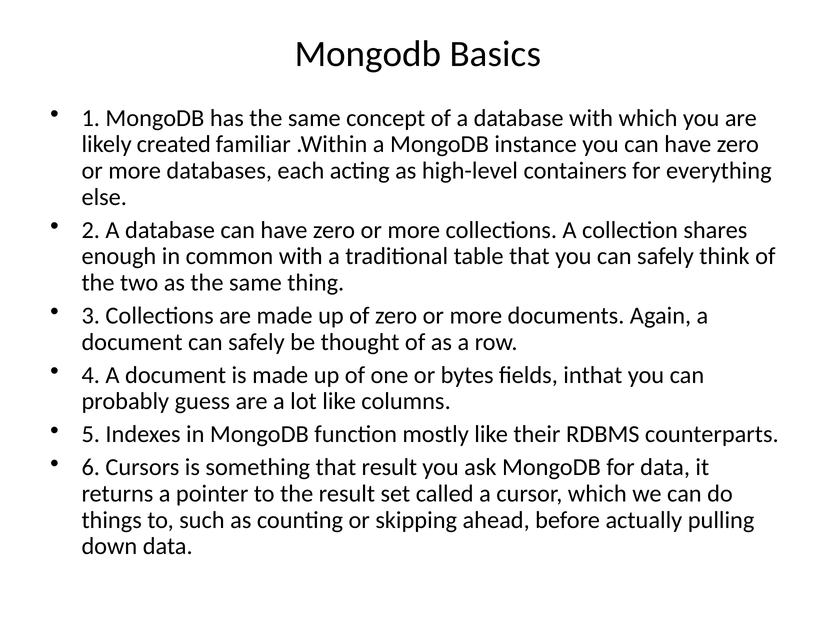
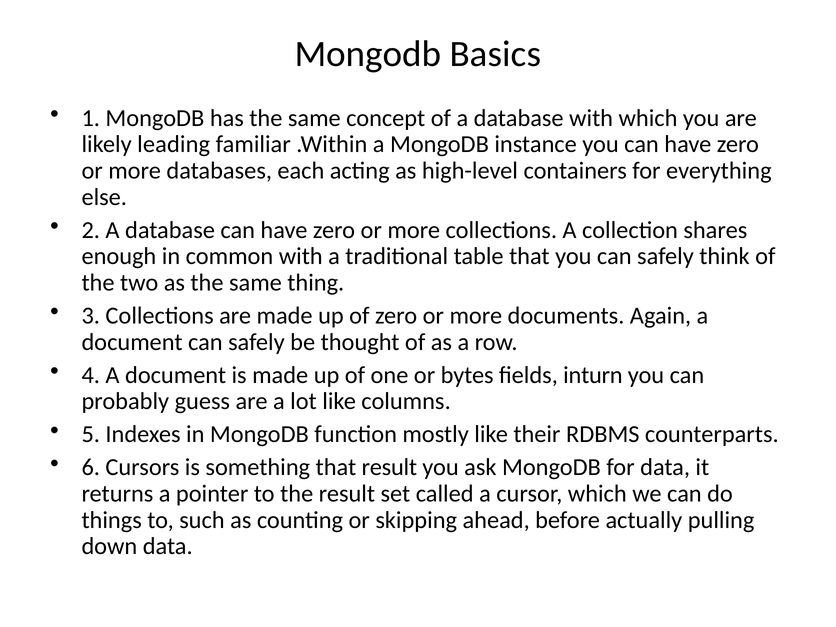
created: created -> leading
inthat: inthat -> inturn
